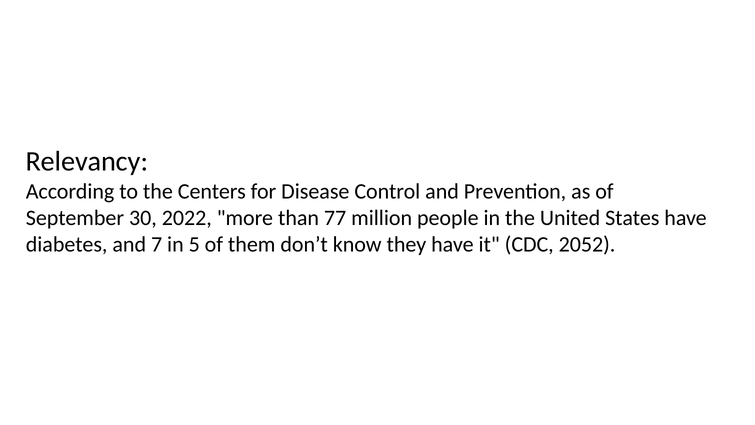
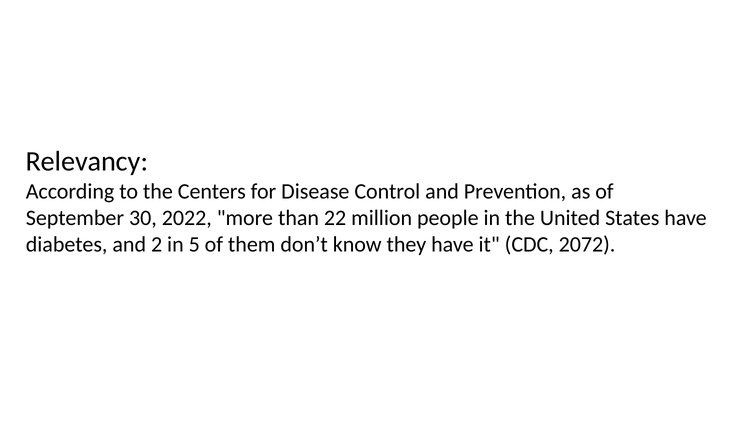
77: 77 -> 22
7: 7 -> 2
2052: 2052 -> 2072
